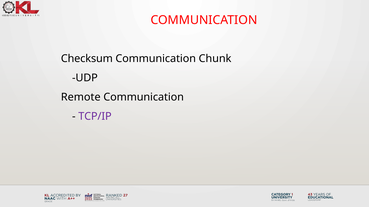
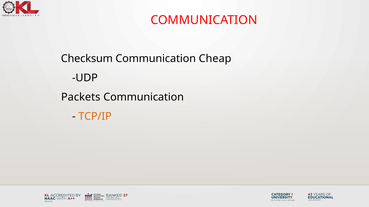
Chunk: Chunk -> Cheap
Remote: Remote -> Packets
TCP/IP colour: purple -> orange
